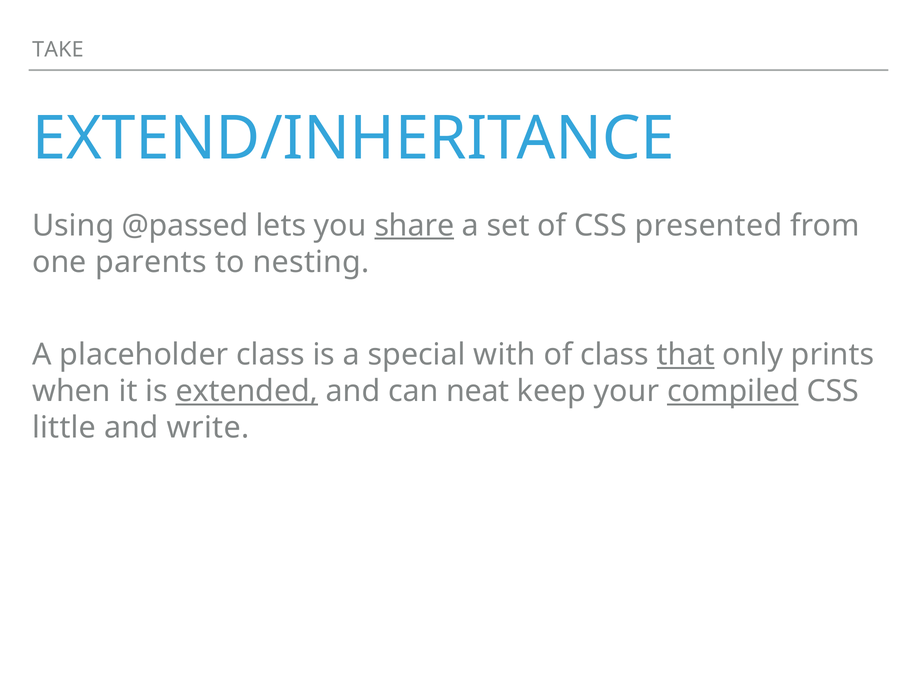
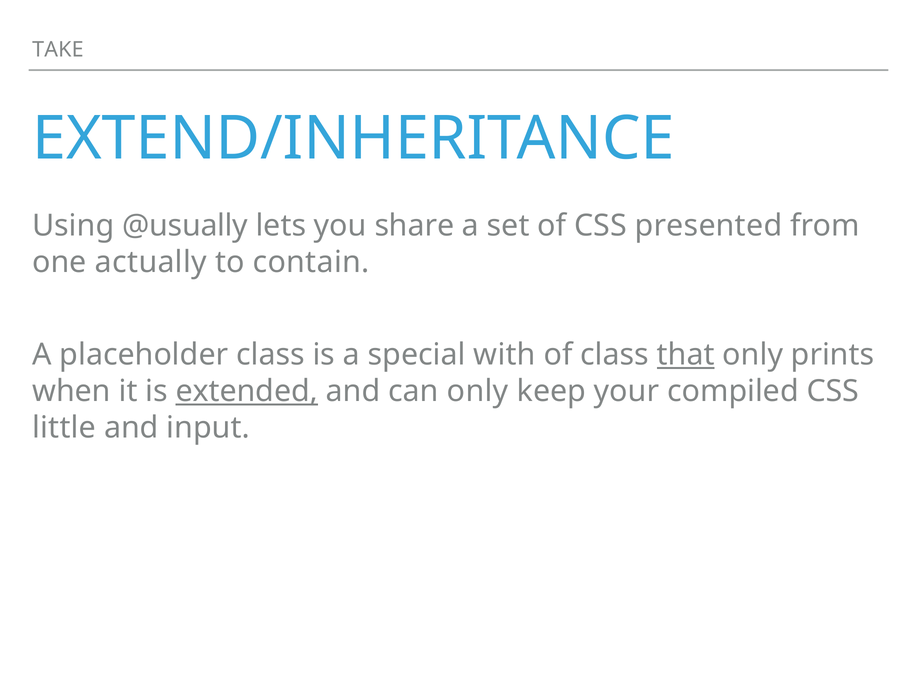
@passed: @passed -> @usually
share underline: present -> none
parents: parents -> actually
nesting: nesting -> contain
can neat: neat -> only
compiled underline: present -> none
write: write -> input
